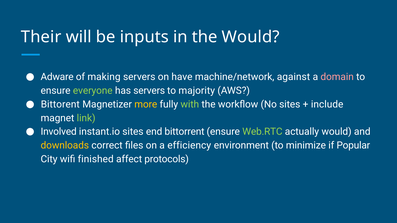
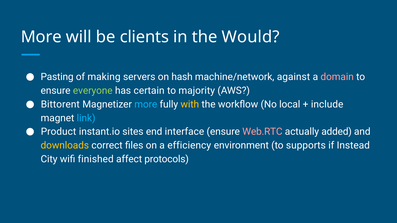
Their at (41, 37): Their -> More
inputs: inputs -> clients
Adware: Adware -> Pasting
have: have -> hash
has servers: servers -> certain
more at (146, 104) colour: yellow -> light blue
with colour: light green -> yellow
No sites: sites -> local
link colour: light green -> light blue
Involved: Involved -> Product
bittorrent: bittorrent -> interface
Web.RTC colour: light green -> pink
actually would: would -> added
minimize: minimize -> supports
Popular: Popular -> Instead
